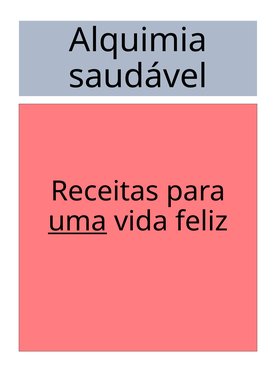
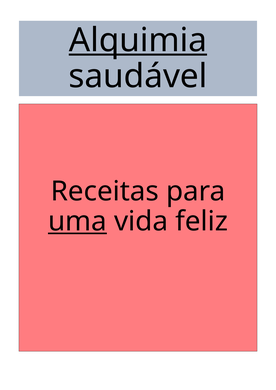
Alquimia underline: none -> present
